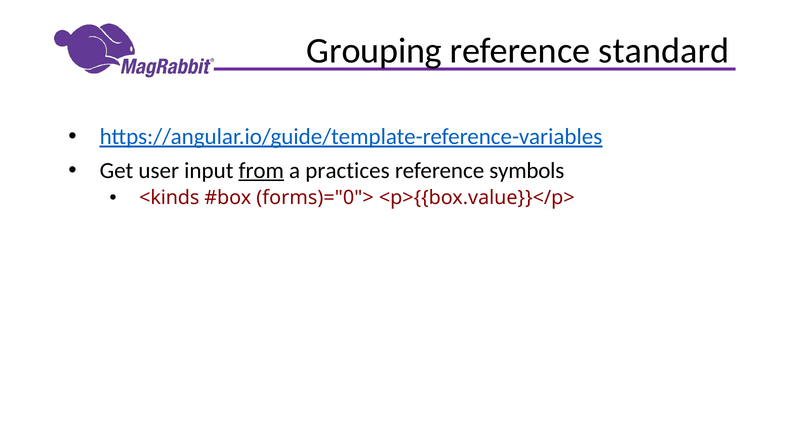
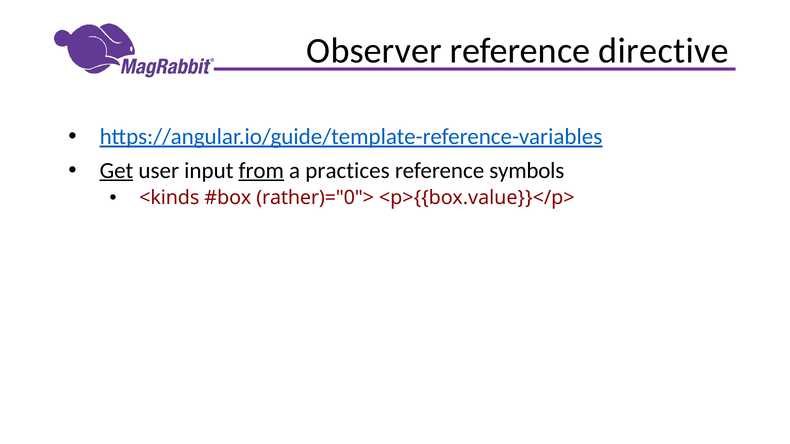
Grouping: Grouping -> Observer
standard: standard -> directive
Get underline: none -> present
forms)="0">: forms)="0"> -> rather)="0">
